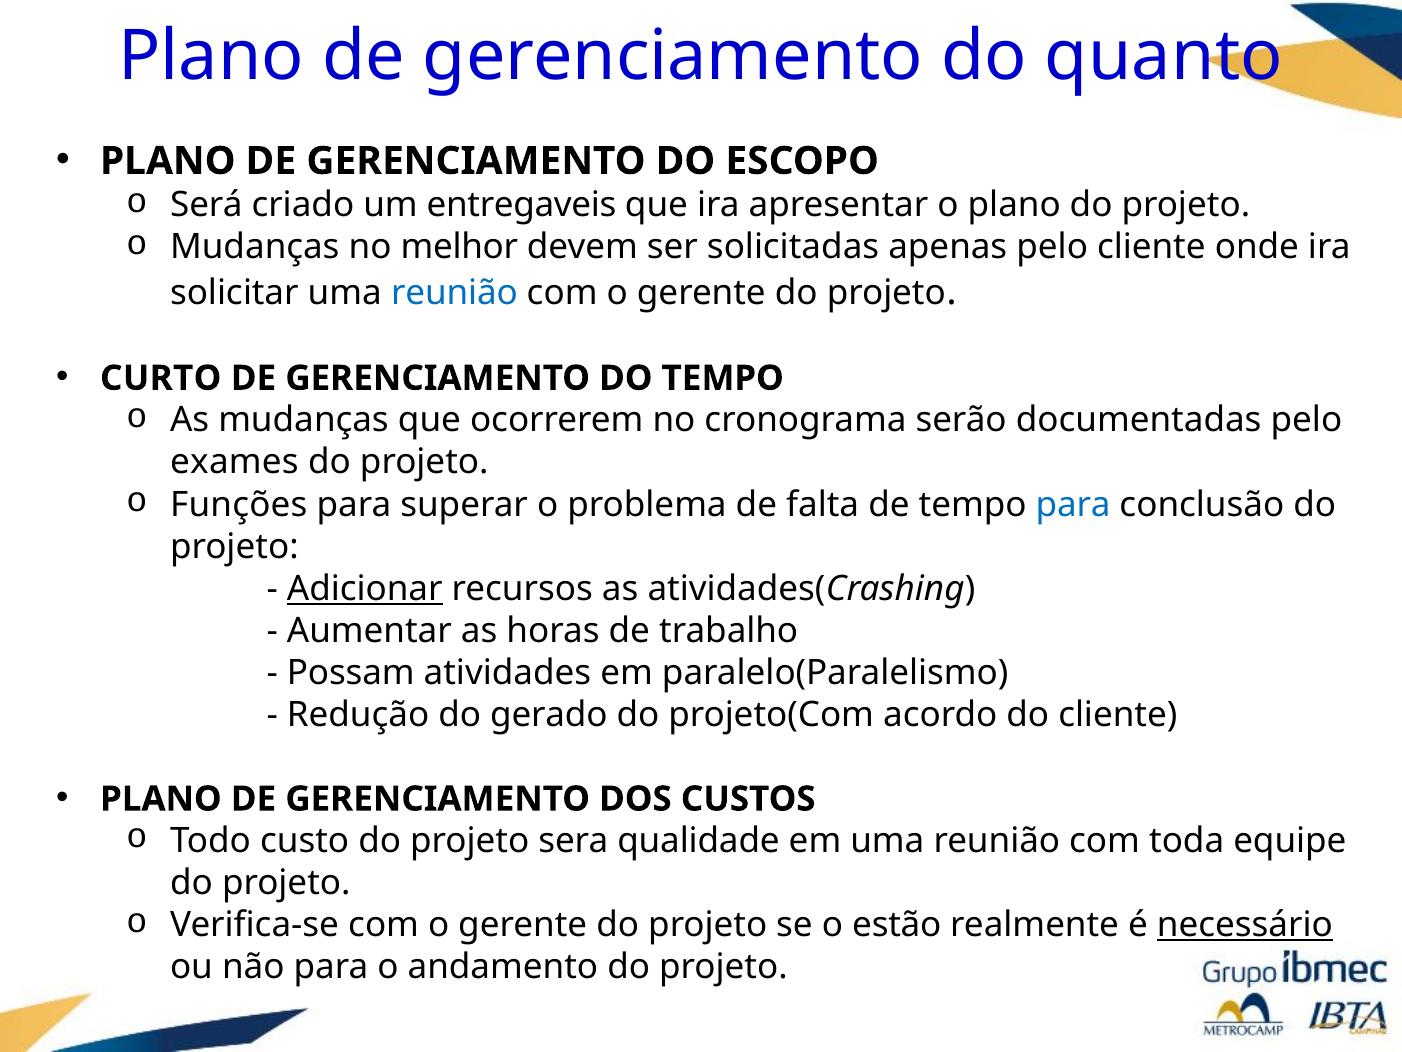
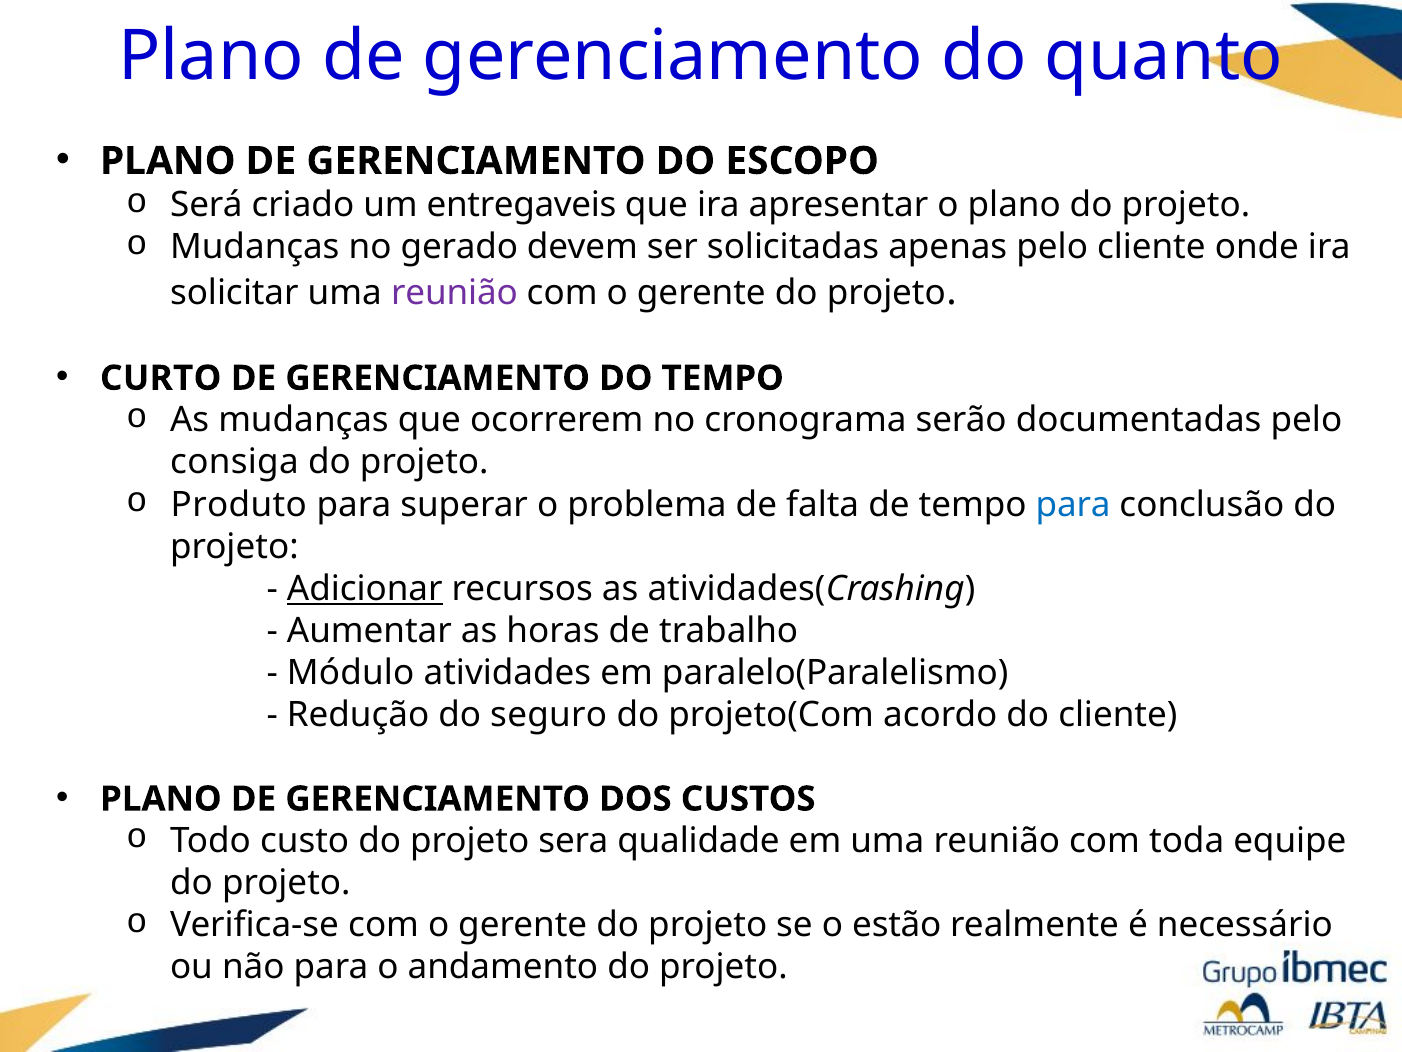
melhor: melhor -> gerado
reunião at (454, 293) colour: blue -> purple
exames: exames -> consiga
Funções: Funções -> Produto
Possam: Possam -> Módulo
gerado: gerado -> seguro
necessário underline: present -> none
